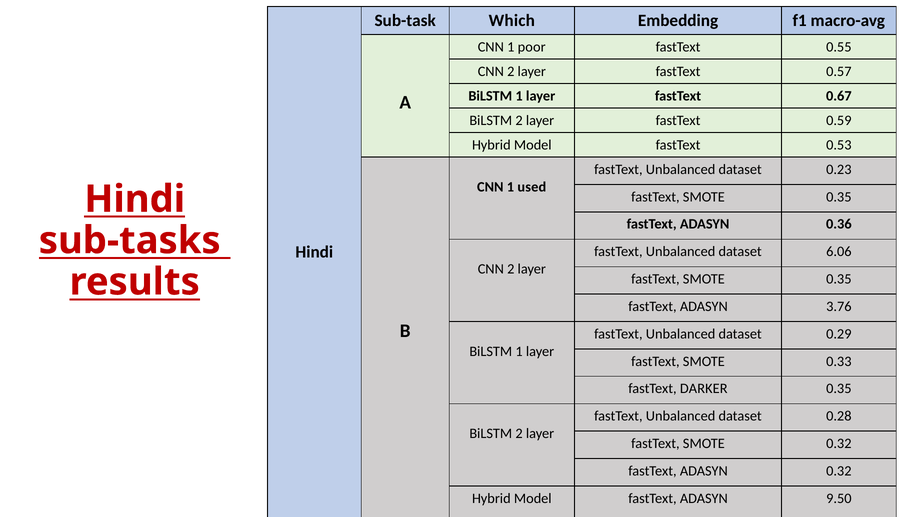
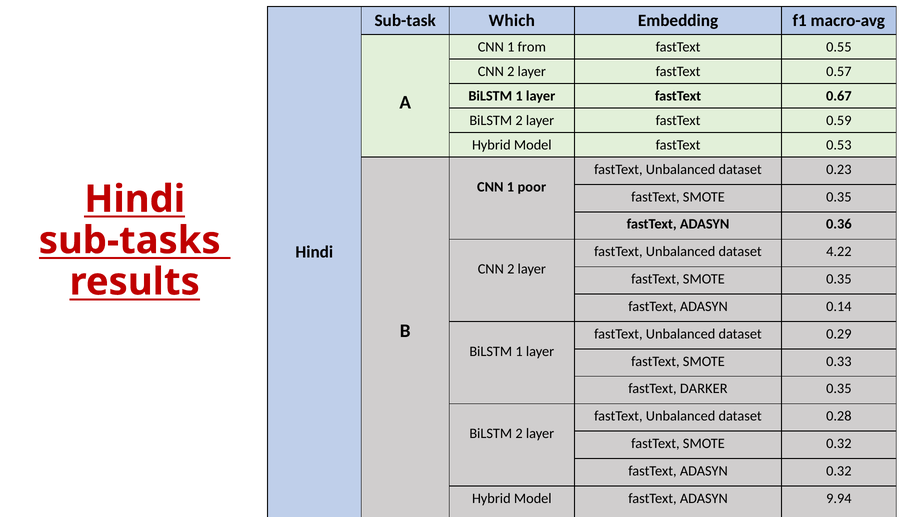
poor: poor -> from
used: used -> poor
6.06: 6.06 -> 4.22
3.76: 3.76 -> 0.14
9.50: 9.50 -> 9.94
